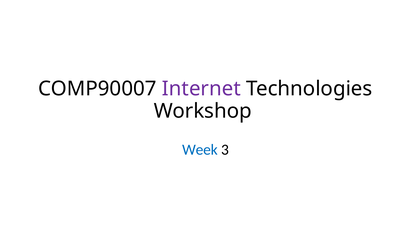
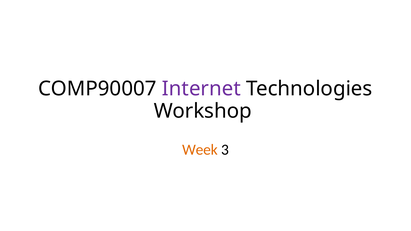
Week colour: blue -> orange
